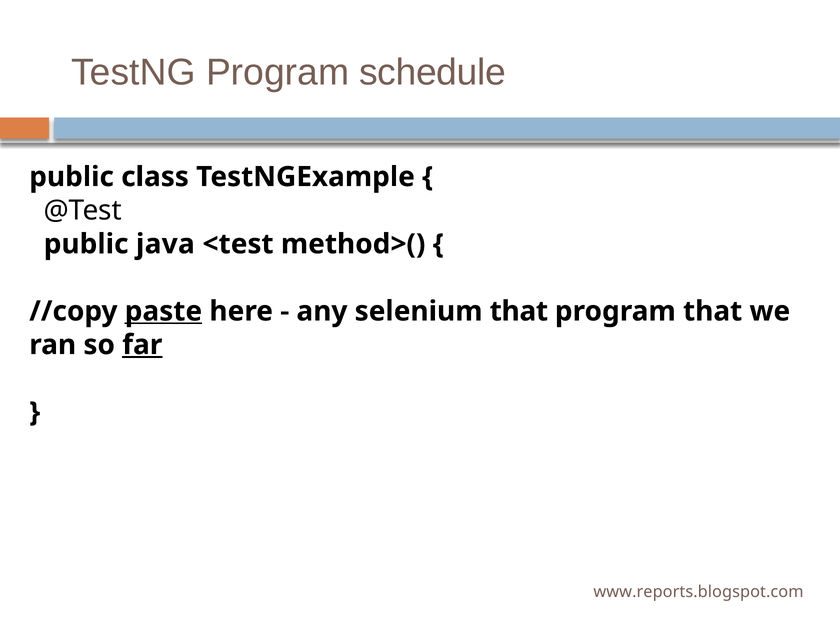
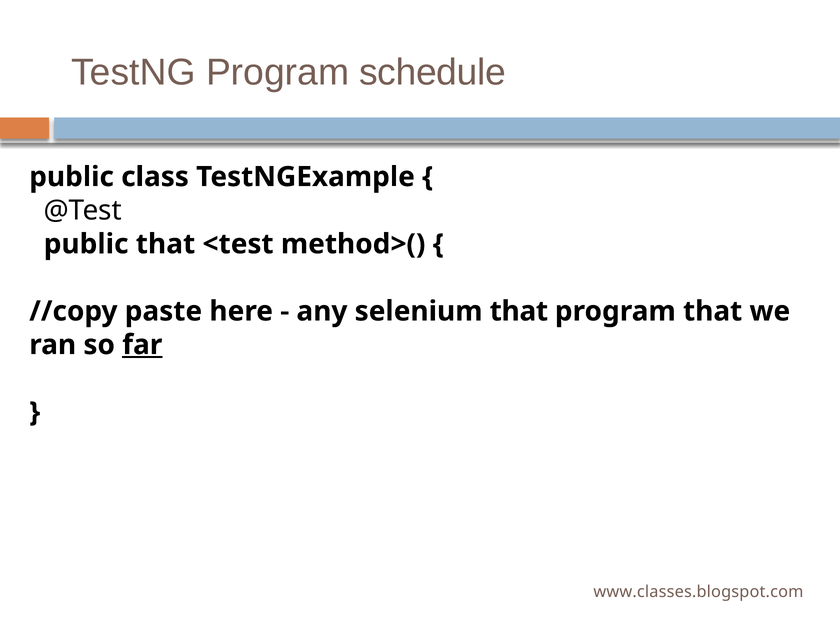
public java: java -> that
paste underline: present -> none
www.reports.blogspot.com: www.reports.blogspot.com -> www.classes.blogspot.com
